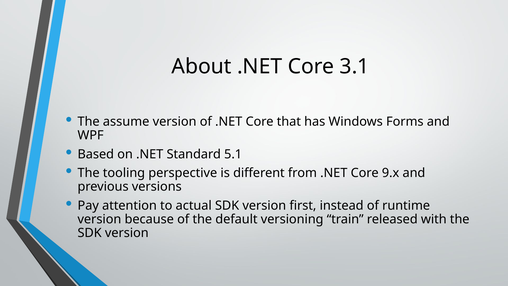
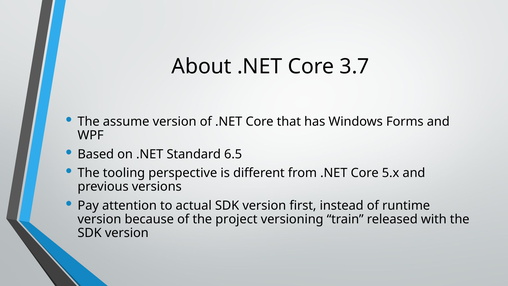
3.1: 3.1 -> 3.7
5.1: 5.1 -> 6.5
9.x: 9.x -> 5.x
default: default -> project
